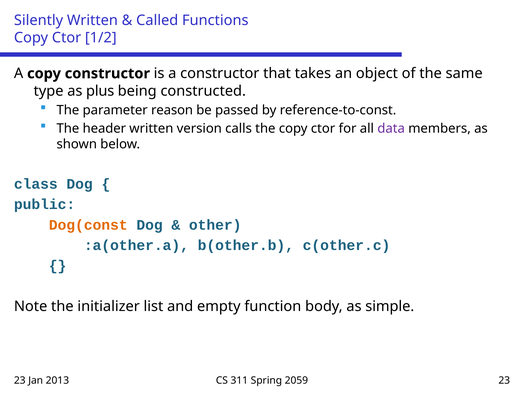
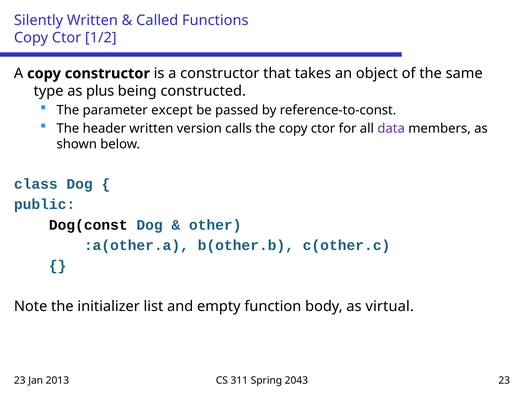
reason: reason -> except
Dog(const colour: orange -> black
simple: simple -> virtual
2059: 2059 -> 2043
